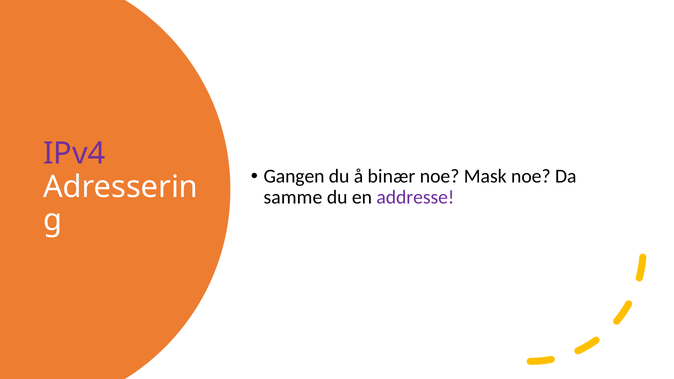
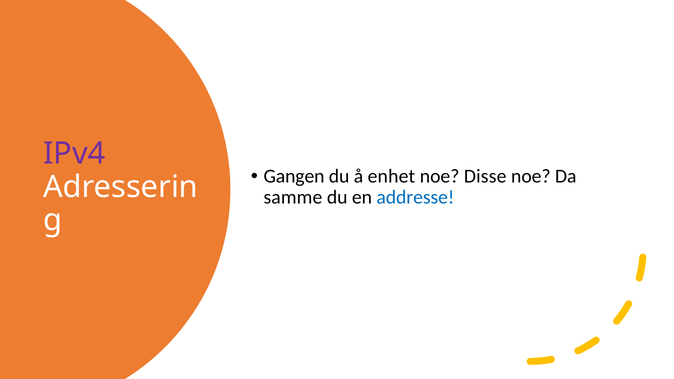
binær: binær -> enhet
Mask: Mask -> Disse
addresse colour: purple -> blue
